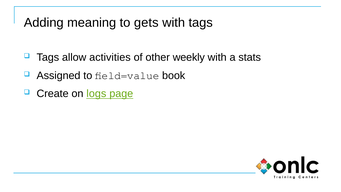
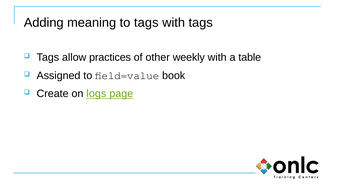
to gets: gets -> tags
activities: activities -> practices
stats: stats -> table
